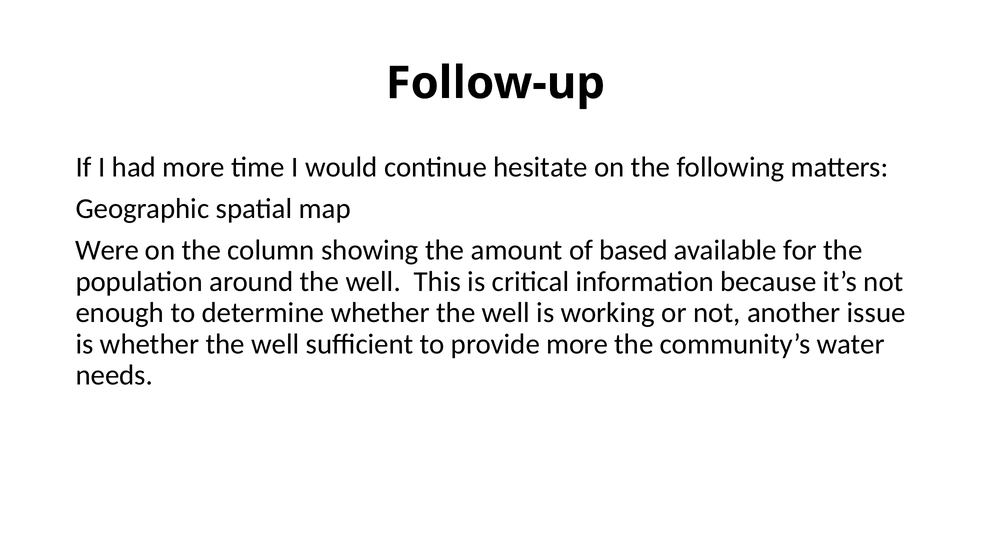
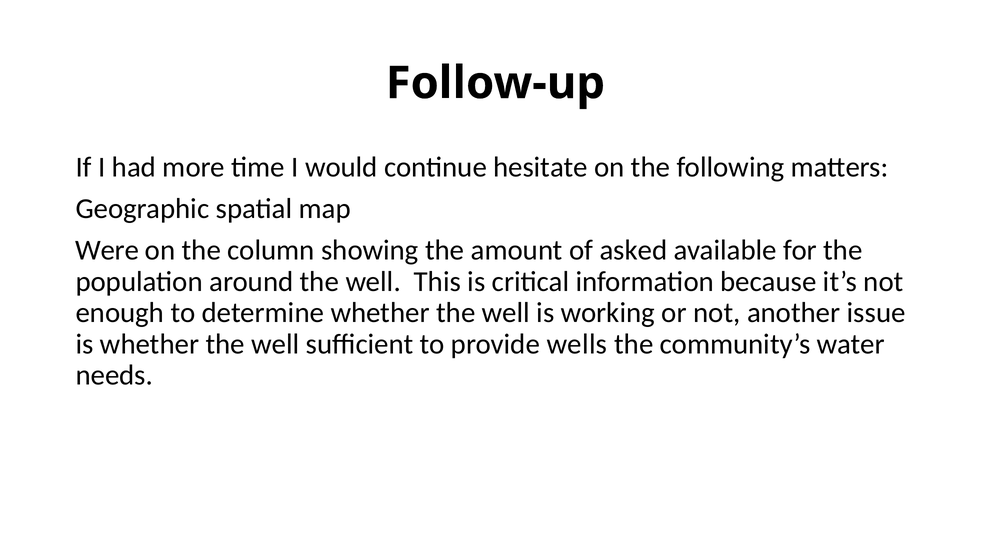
based: based -> asked
provide more: more -> wells
